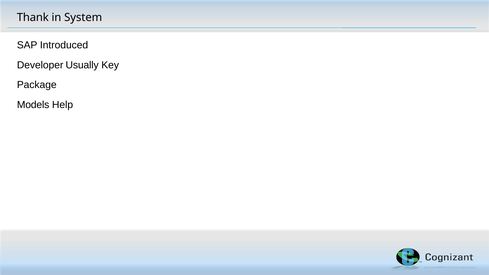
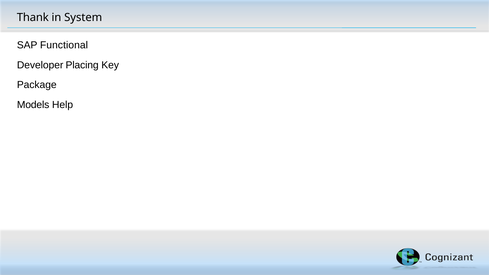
Introduced: Introduced -> Functional
Usually: Usually -> Placing
